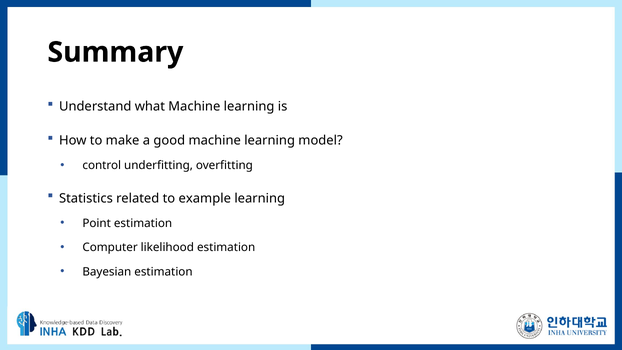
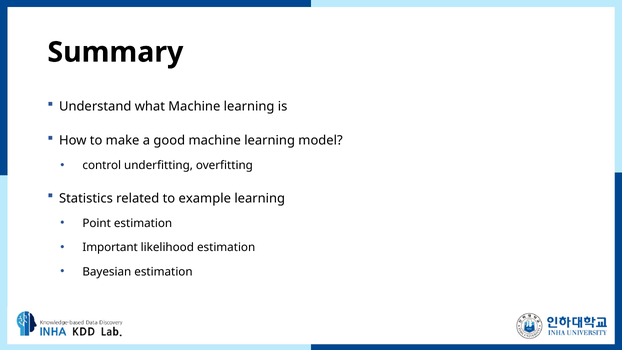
Computer: Computer -> Important
